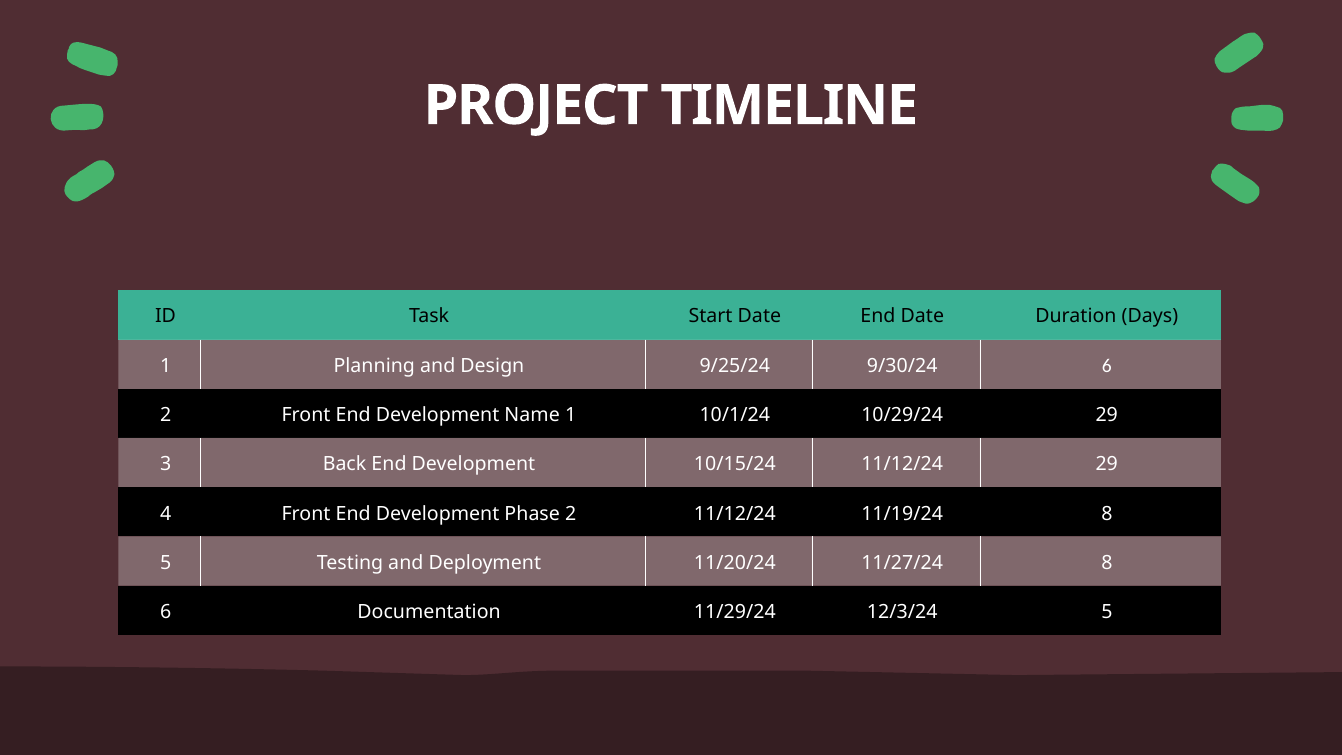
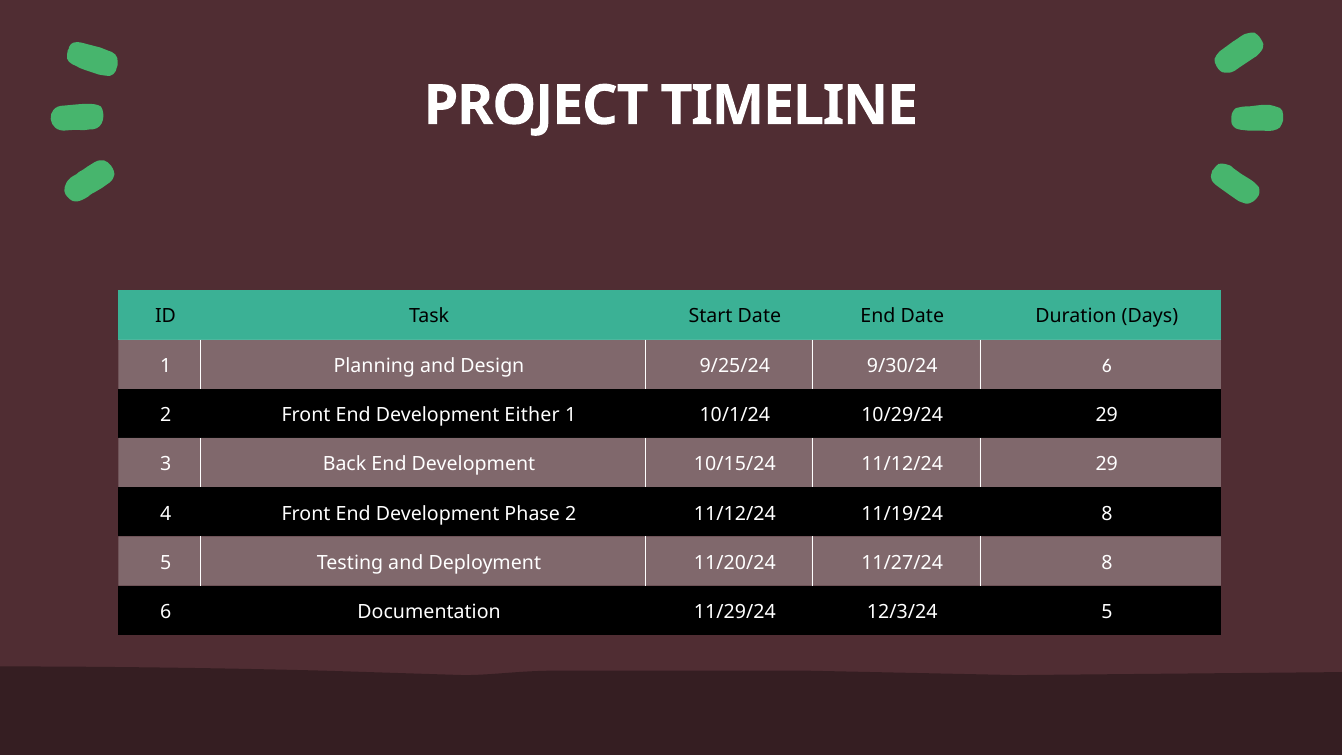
Name: Name -> Either
